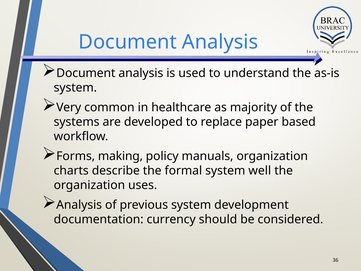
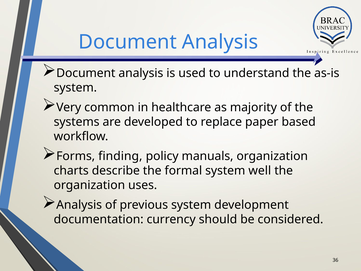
making: making -> finding
